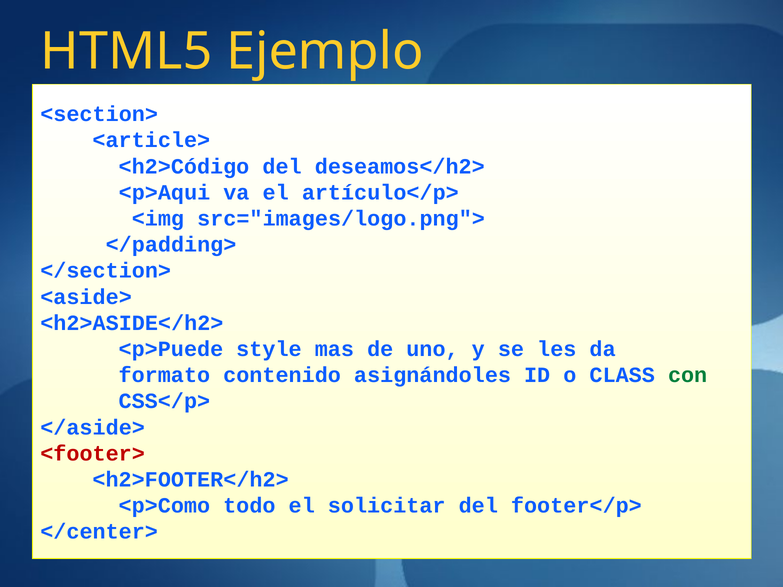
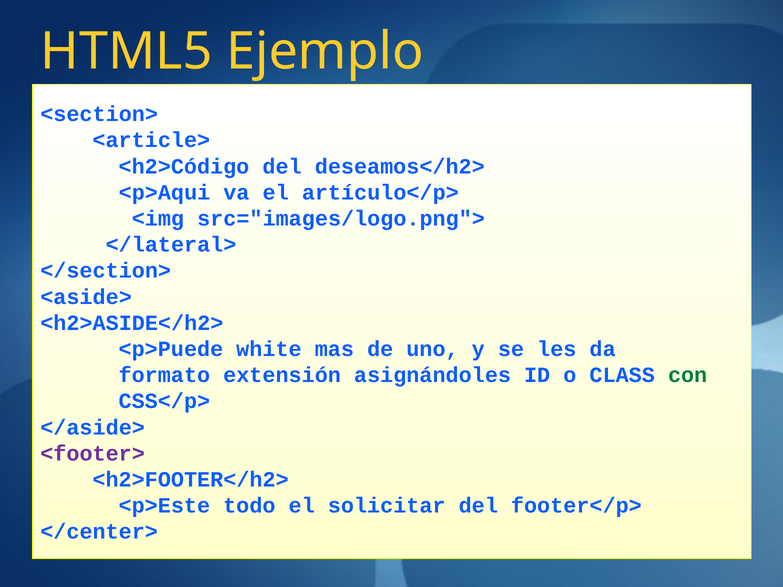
</padding>: </padding> -> </lateral>
style: style -> white
contenido: contenido -> extensión
<footer> colour: red -> purple
<p>Como: <p>Como -> <p>Este
